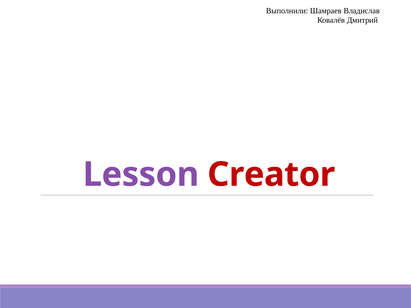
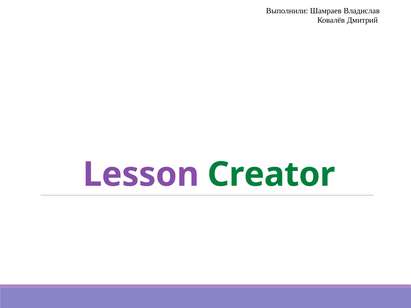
Creator colour: red -> green
